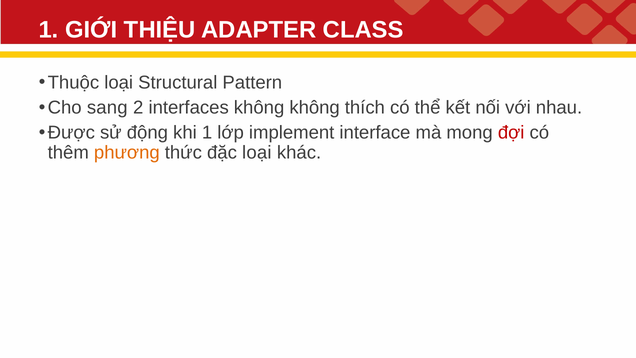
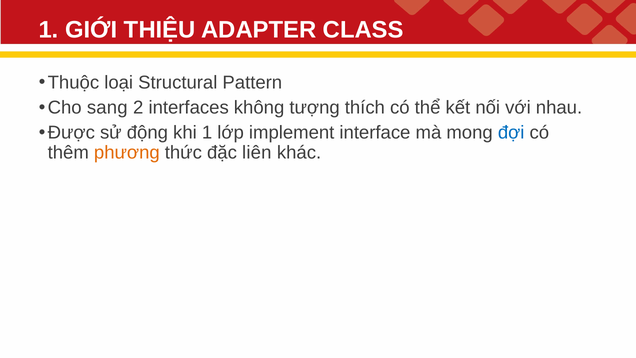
không không: không -> tượng
đợi colour: red -> blue
đặc loại: loại -> liên
